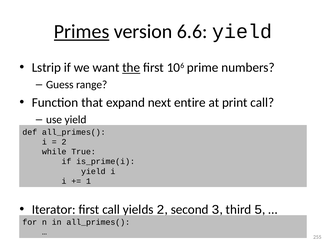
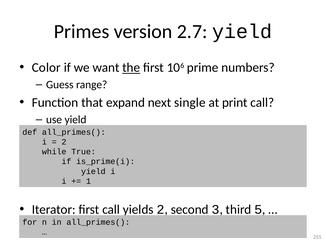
Primes underline: present -> none
6.6: 6.6 -> 2.7
Lstrip: Lstrip -> Color
entire: entire -> single
